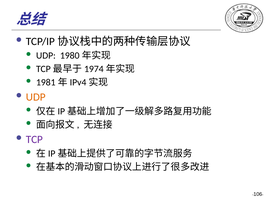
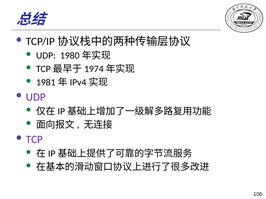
UDP at (36, 97) colour: orange -> purple
